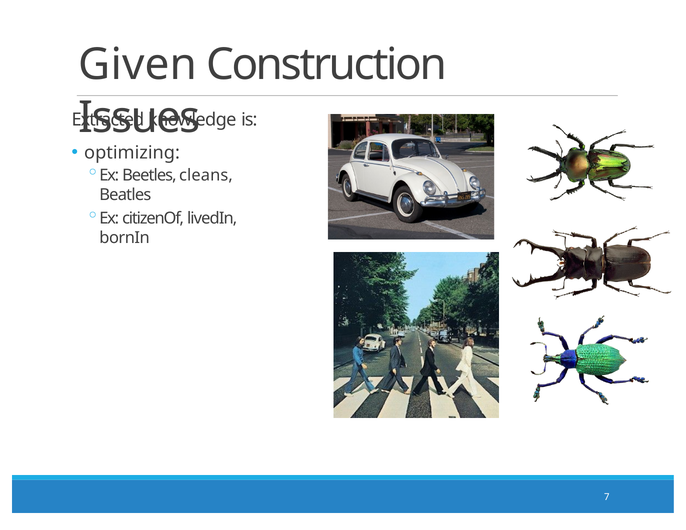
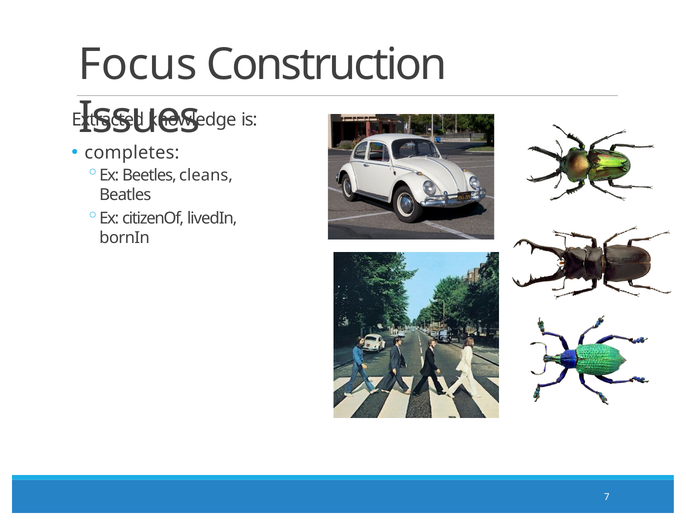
Given: Given -> Focus
optimizing: optimizing -> completes
